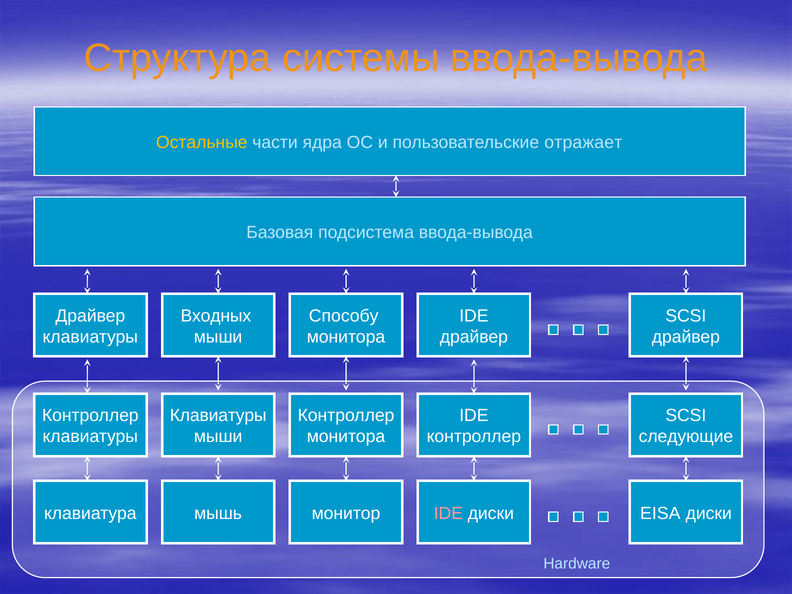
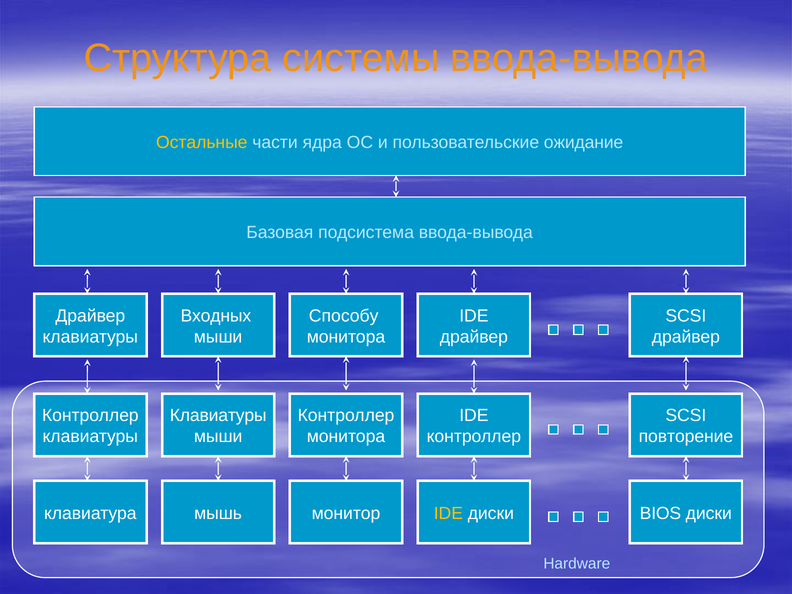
отражает: отражает -> ожидание
следующие: следующие -> повторение
IDE at (448, 513) colour: pink -> yellow
EISA: EISA -> BIOS
